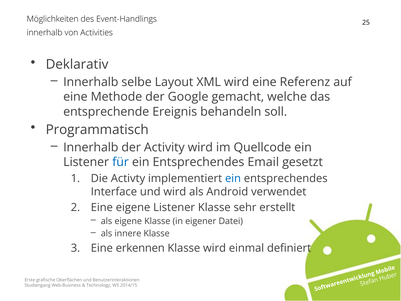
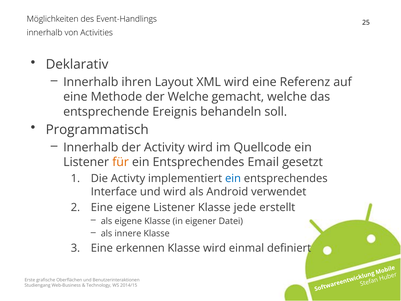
selbe: selbe -> ihren
der Google: Google -> Welche
für colour: blue -> orange
sehr: sehr -> jede
